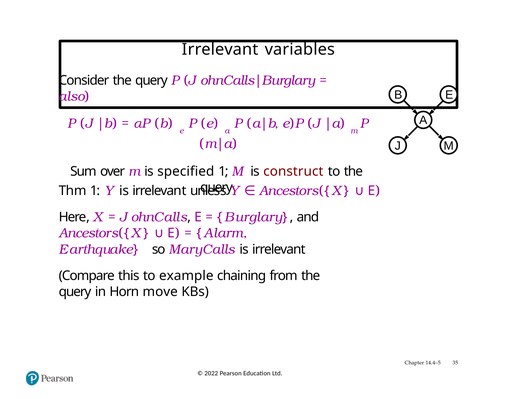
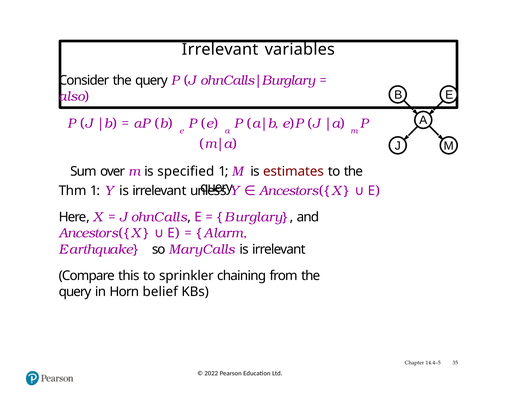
construct: construct -> estimates
example: example -> sprinkler
move: move -> belief
